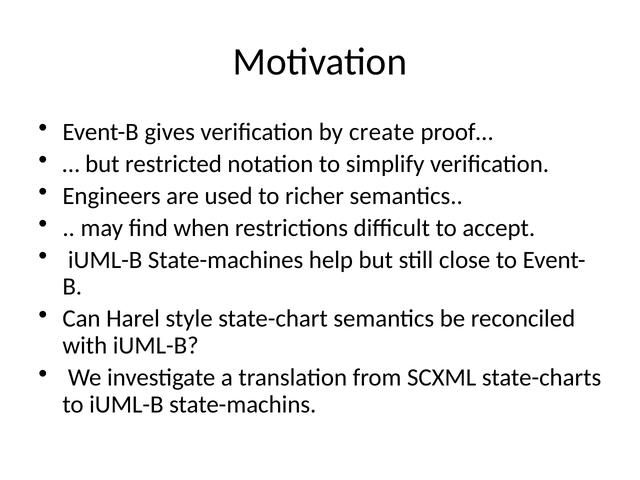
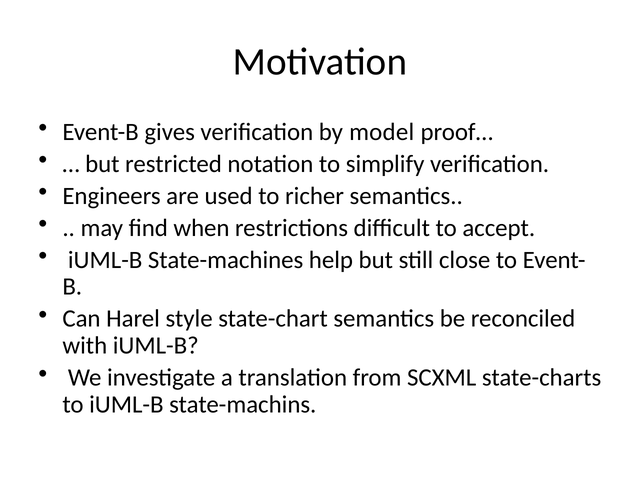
create: create -> model
